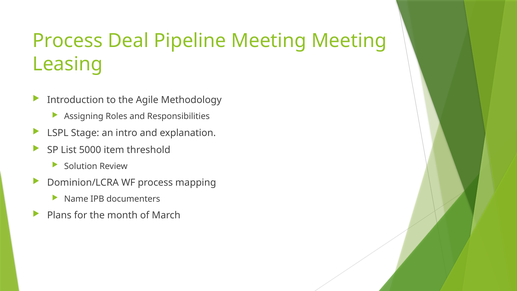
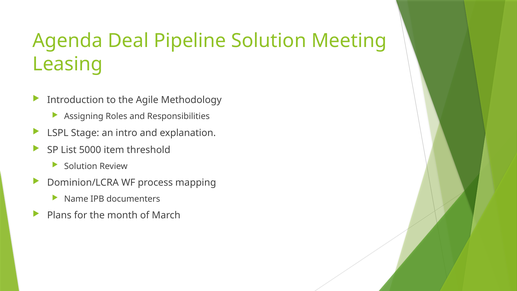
Process at (68, 41): Process -> Agenda
Pipeline Meeting: Meeting -> Solution
